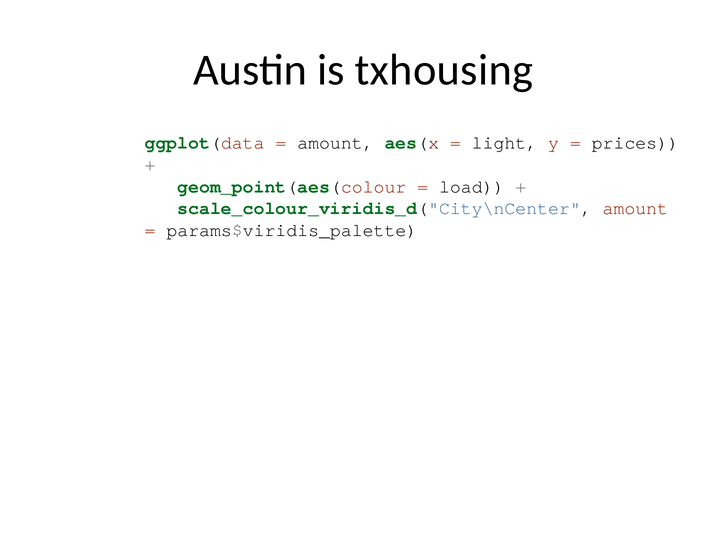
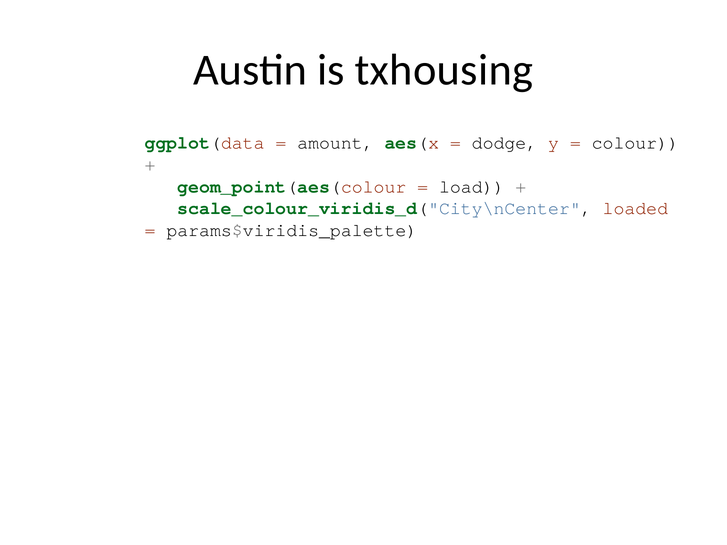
light: light -> dodge
prices: prices -> colour
scale_colour_viridis_d("City\nCenter amount: amount -> loaded
